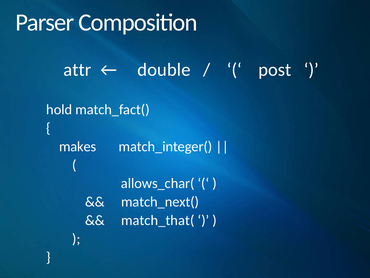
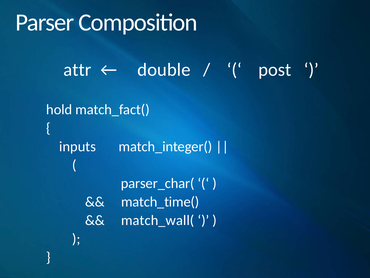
makes: makes -> inputs
allows_char(: allows_char( -> parser_char(
match_next(: match_next( -> match_time(
match_that(: match_that( -> match_wall(
